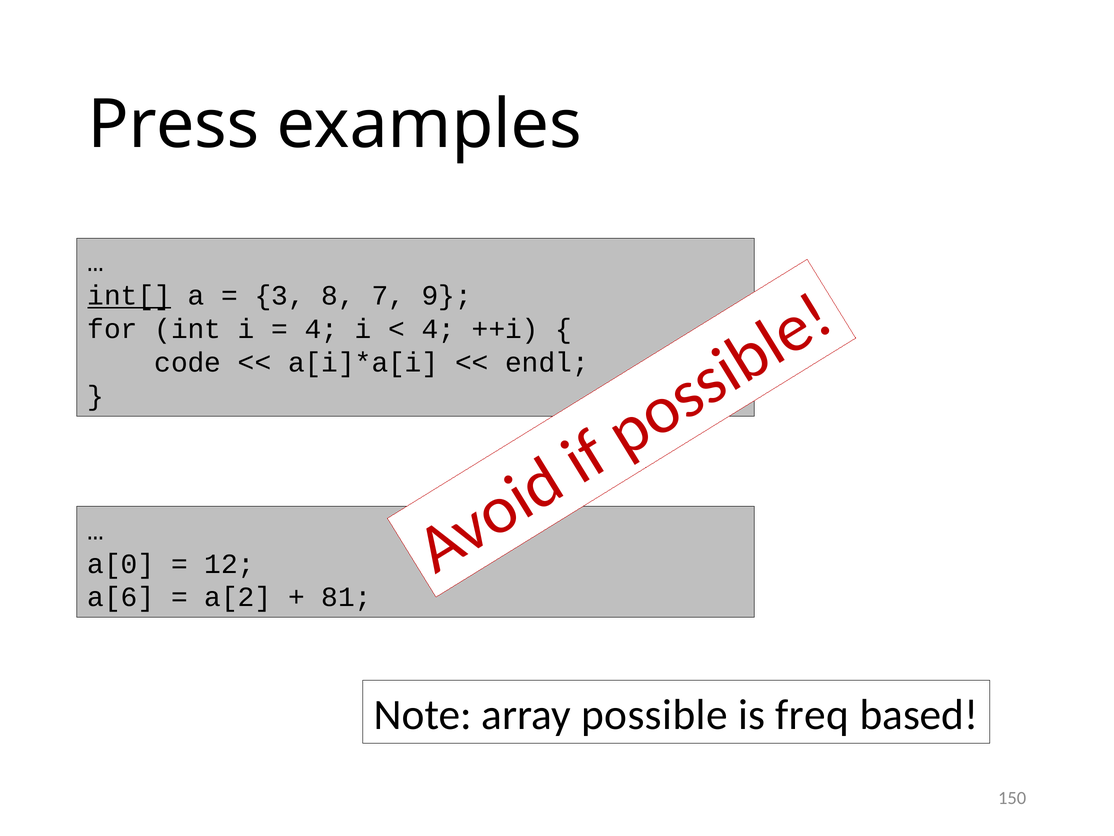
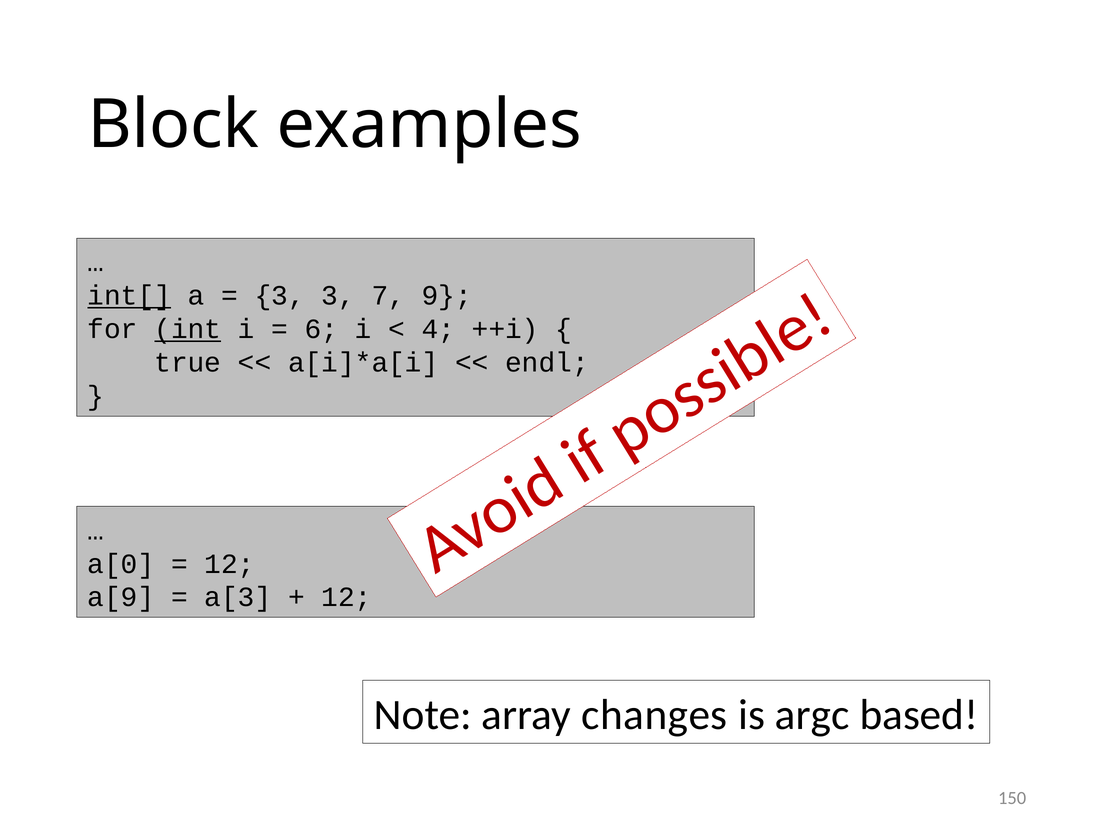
Press: Press -> Block
3 8: 8 -> 3
int underline: none -> present
4 at (321, 329): 4 -> 6
code: code -> true
a[6: a[6 -> a[9
a[2: a[2 -> a[3
81 at (347, 597): 81 -> 12
possible: possible -> changes
freq: freq -> argc
